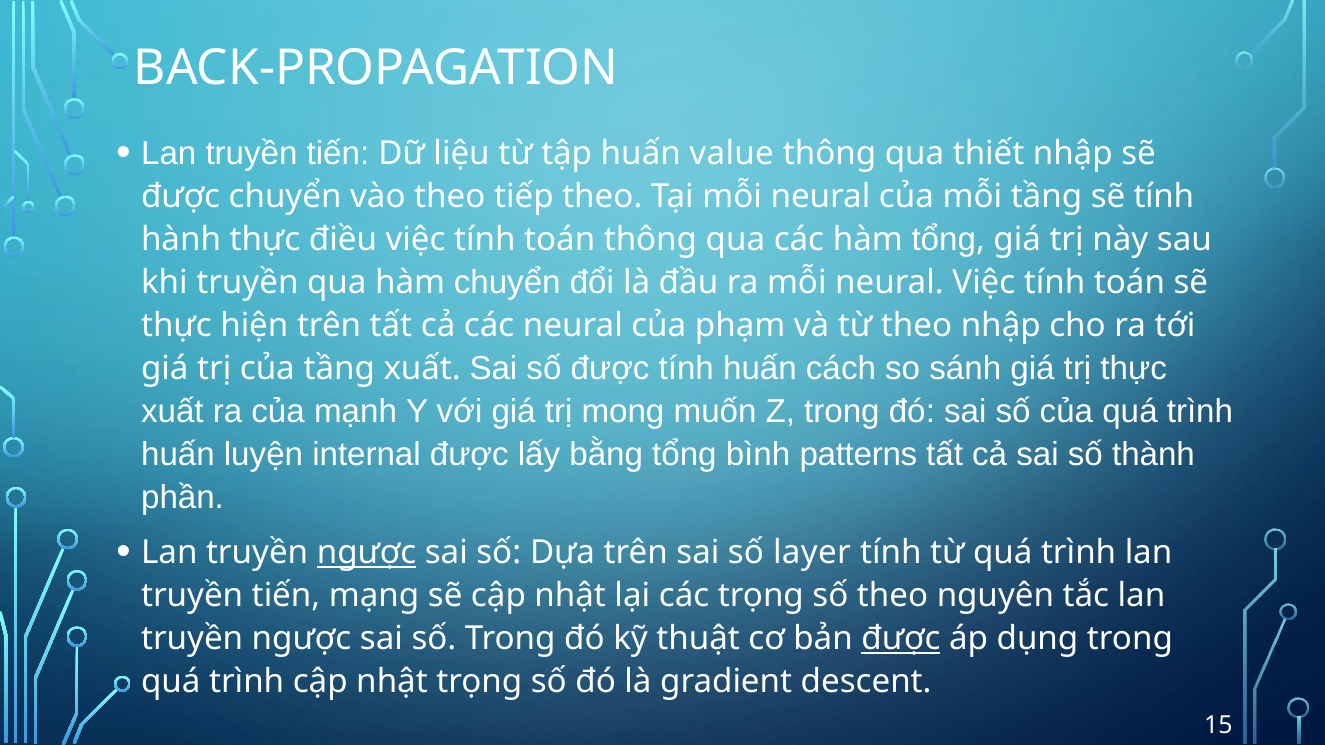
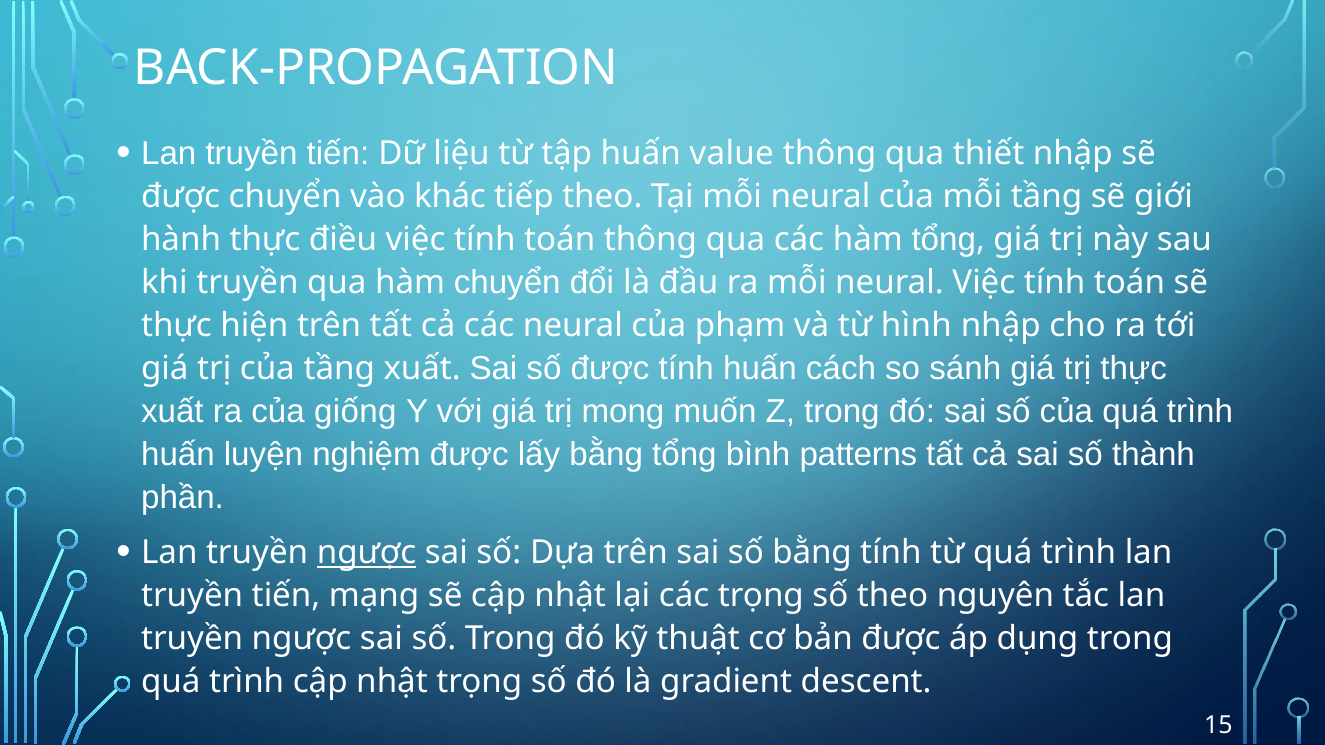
vào theo: theo -> khác
sẽ tính: tính -> giới
từ theo: theo -> hình
mạnh: mạnh -> giống
internal: internal -> nghiệm
số layer: layer -> bằng
được at (901, 639) underline: present -> none
